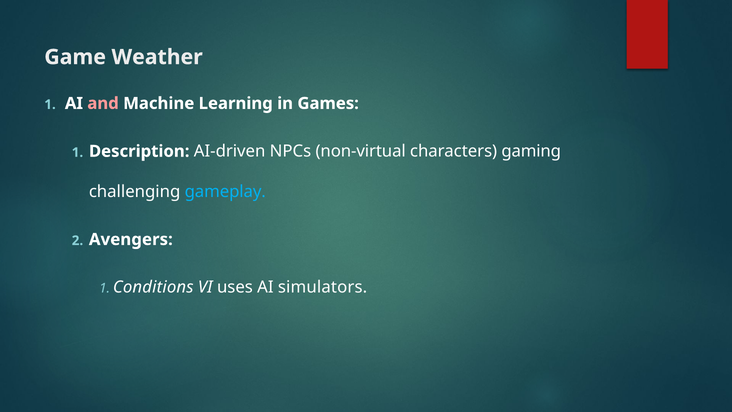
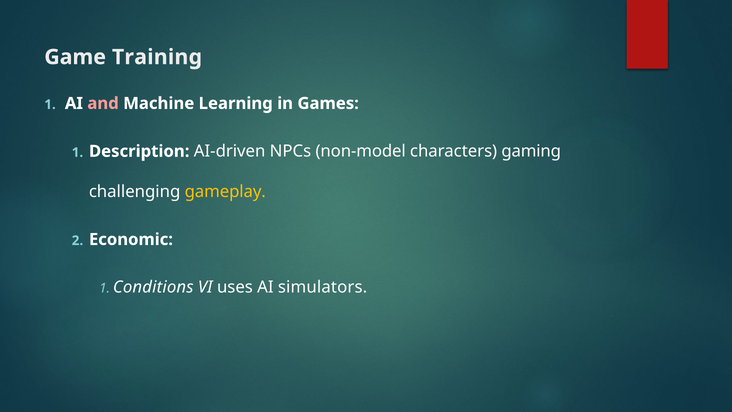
Weather: Weather -> Training
non-virtual: non-virtual -> non-model
gameplay colour: light blue -> yellow
Avengers: Avengers -> Economic
